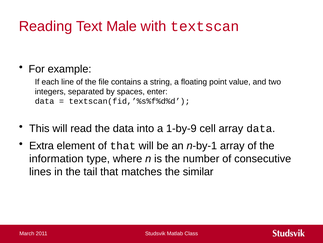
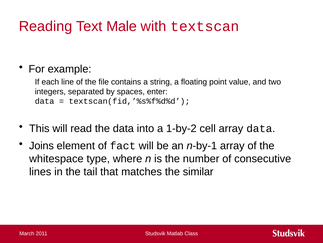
1-by-9: 1-by-9 -> 1-by-2
Extra: Extra -> Joins
of that: that -> fact
information: information -> whitespace
